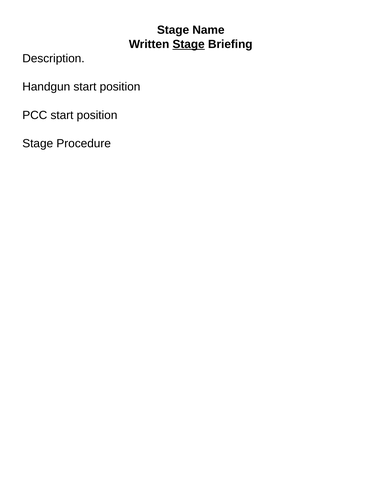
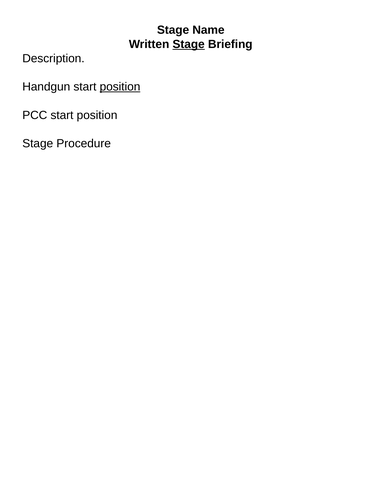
position at (120, 87) underline: none -> present
